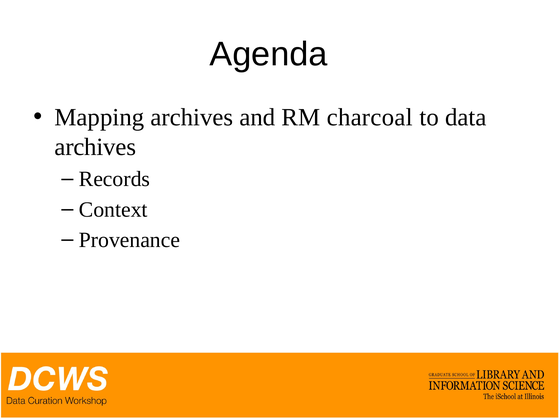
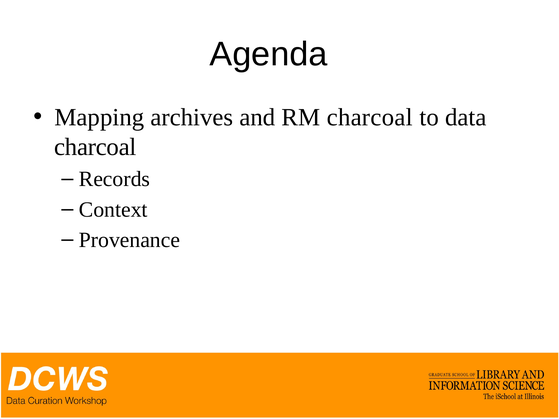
archives at (95, 147): archives -> charcoal
